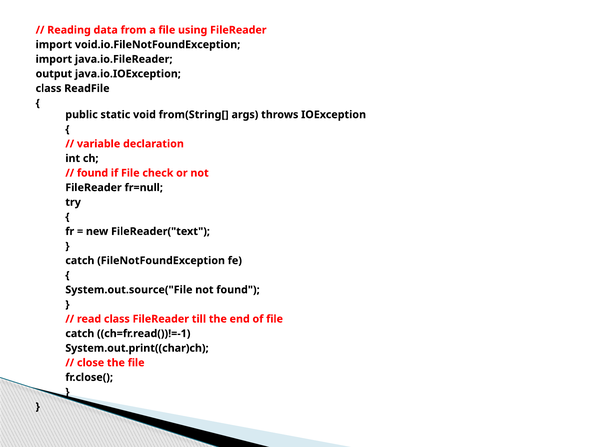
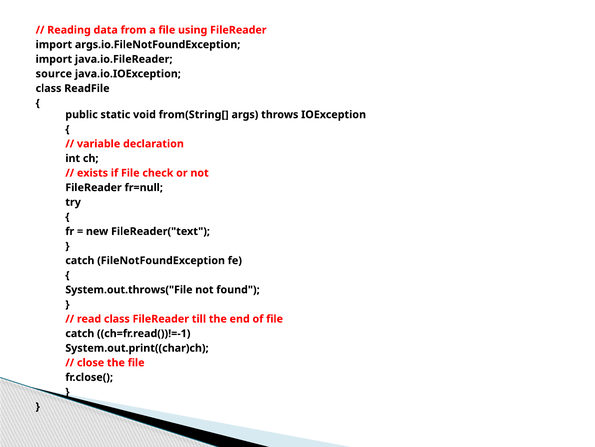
void.io.FileNotFoundException: void.io.FileNotFoundException -> args.io.FileNotFoundException
output: output -> source
found at (93, 173): found -> exists
System.out.source("File: System.out.source("File -> System.out.throws("File
